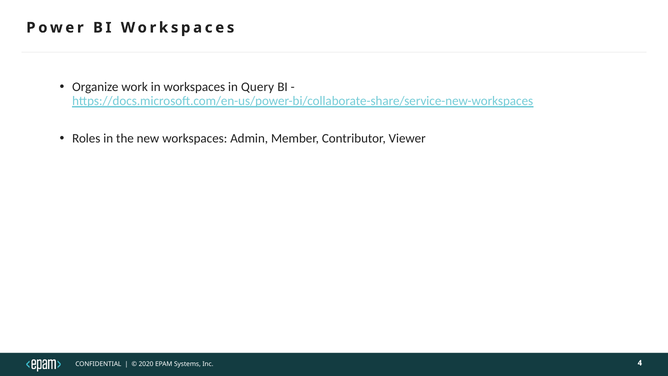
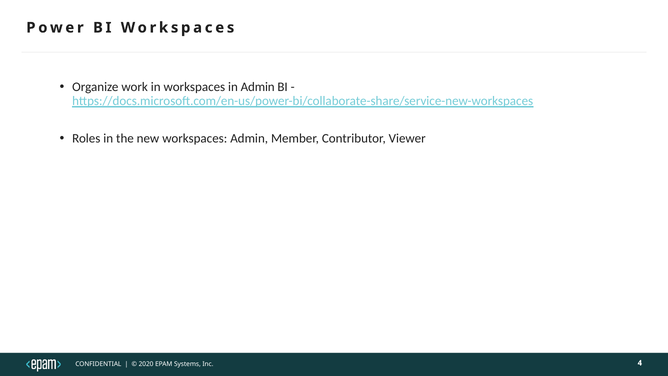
in Query: Query -> Admin
